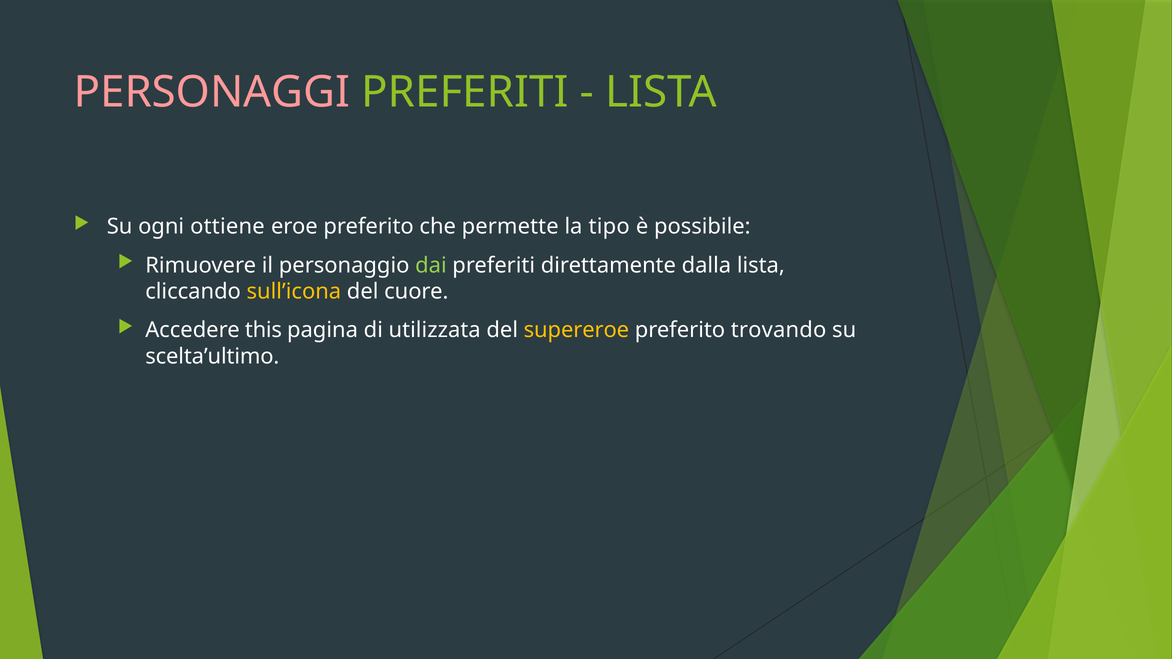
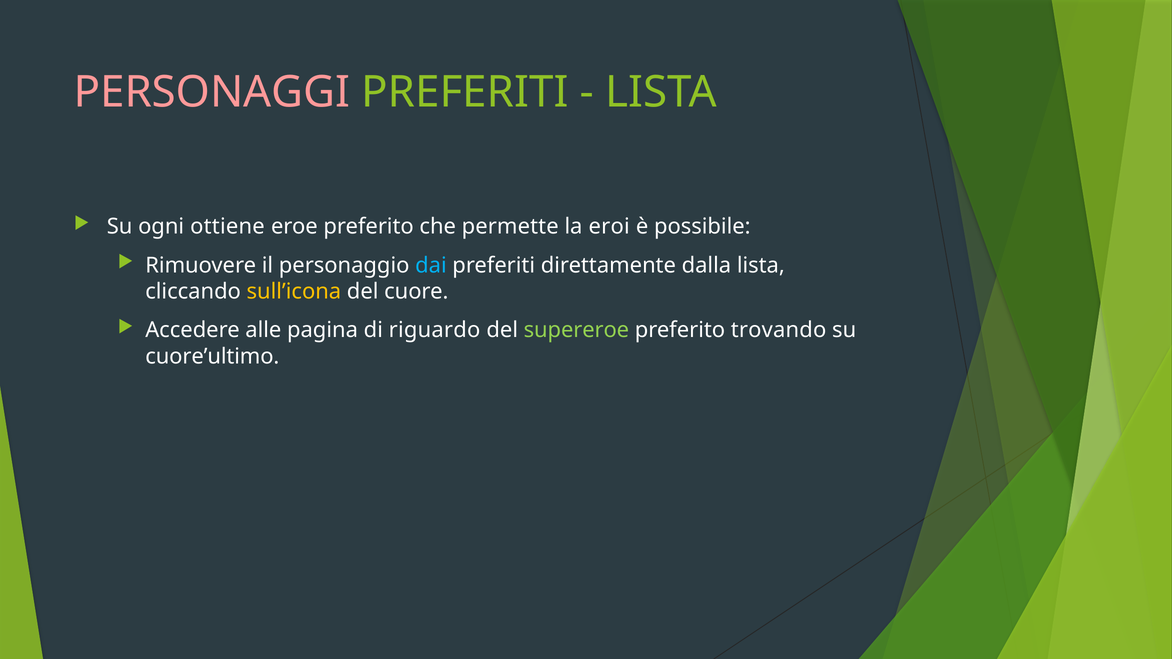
tipo: tipo -> eroi
dai colour: light green -> light blue
this: this -> alle
utilizzata: utilizzata -> riguardo
supereroe colour: yellow -> light green
scelta’ultimo: scelta’ultimo -> cuore’ultimo
